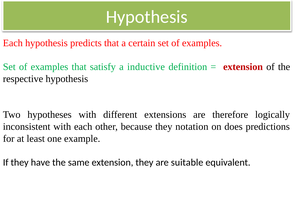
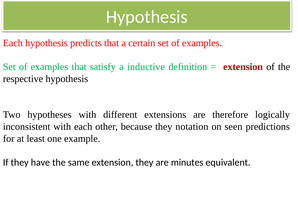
does: does -> seen
suitable: suitable -> minutes
